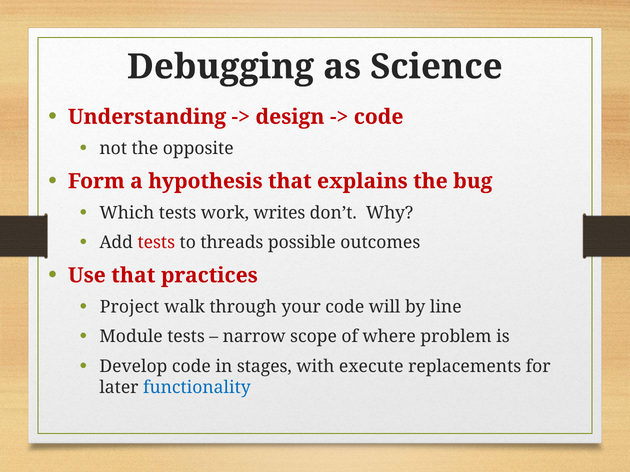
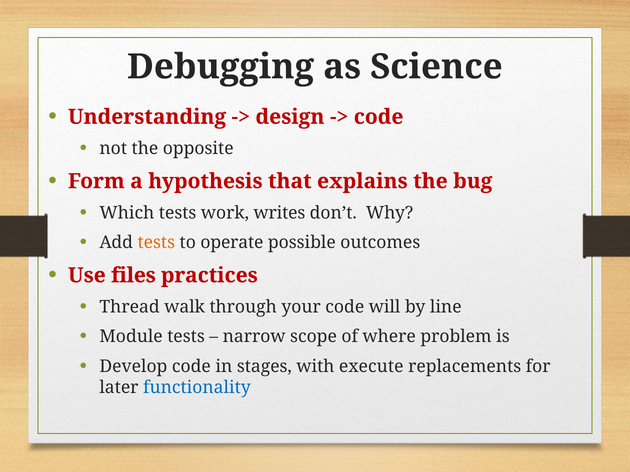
tests at (156, 243) colour: red -> orange
threads: threads -> operate
Use that: that -> files
Project: Project -> Thread
